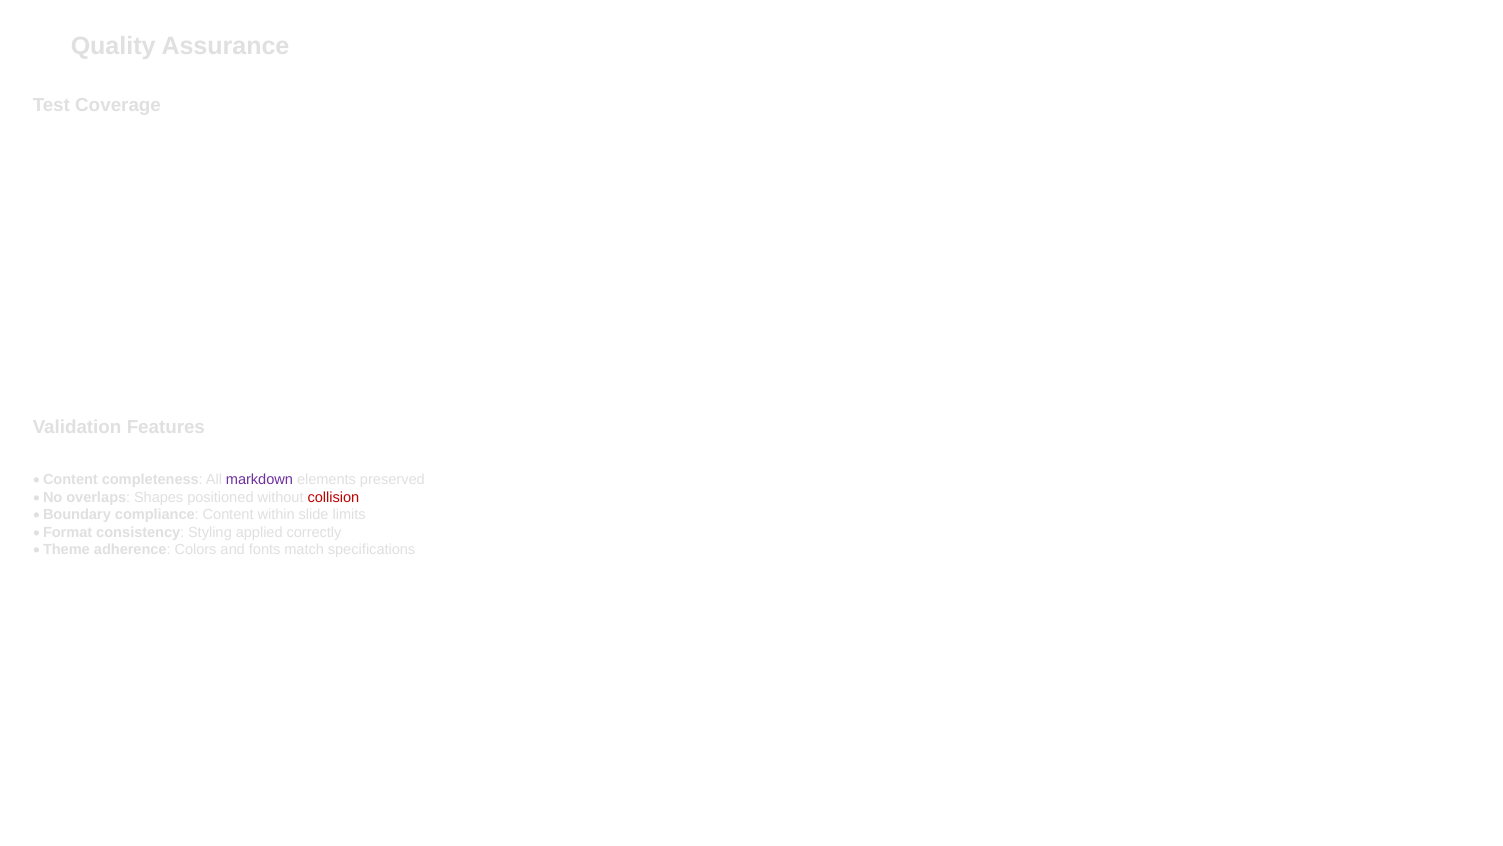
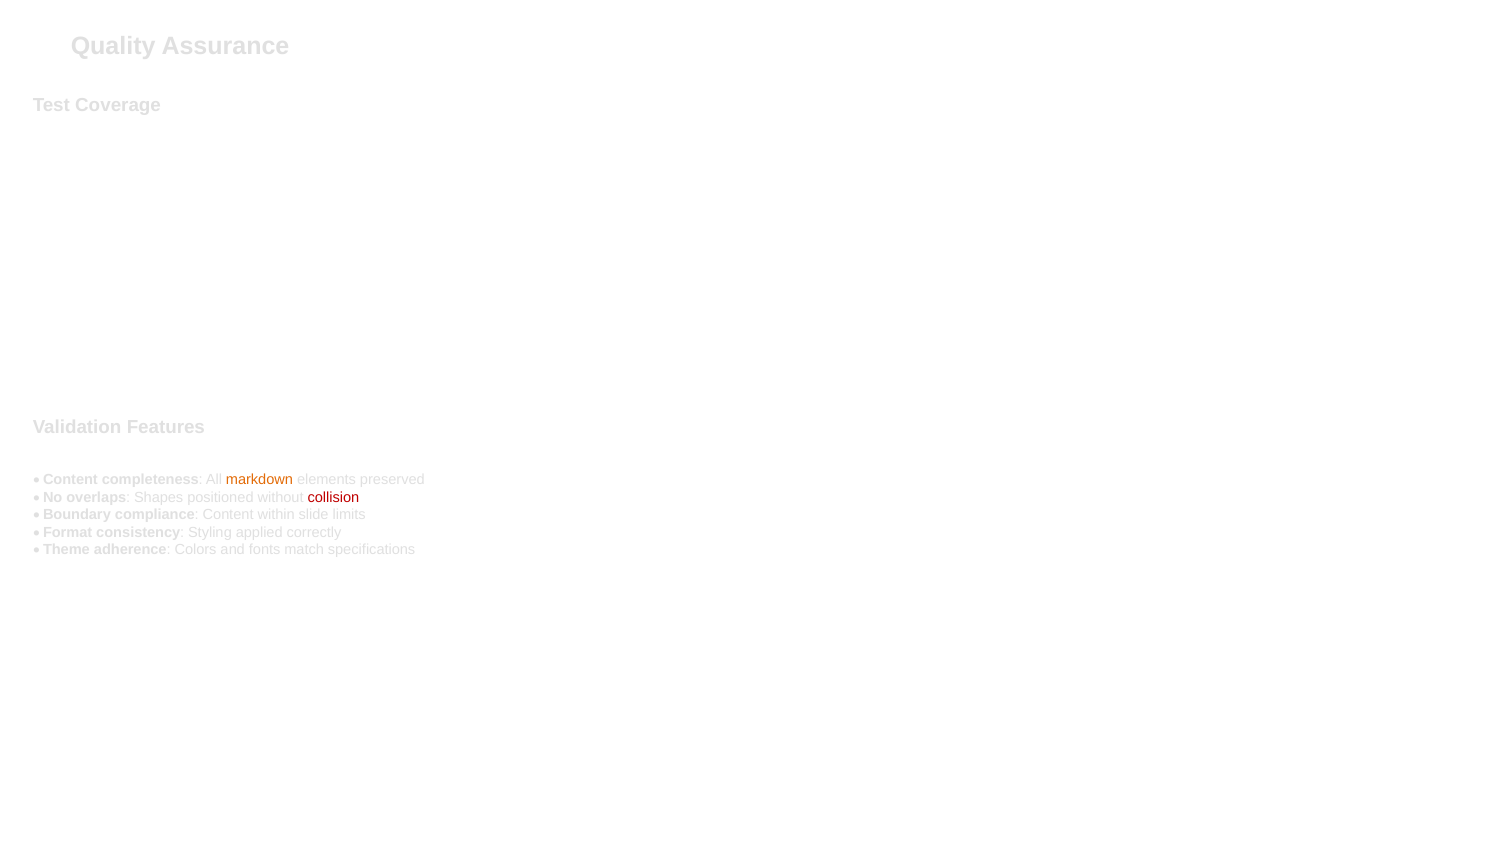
markdown colour: purple -> orange
